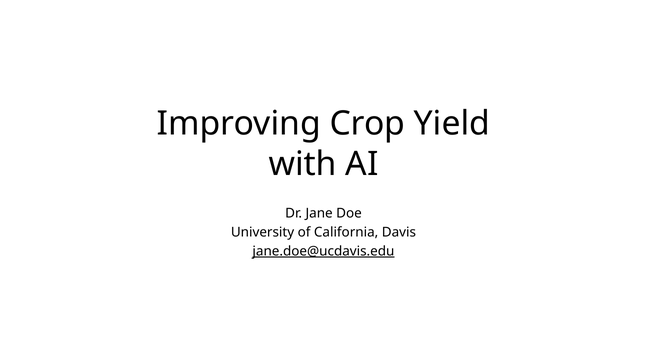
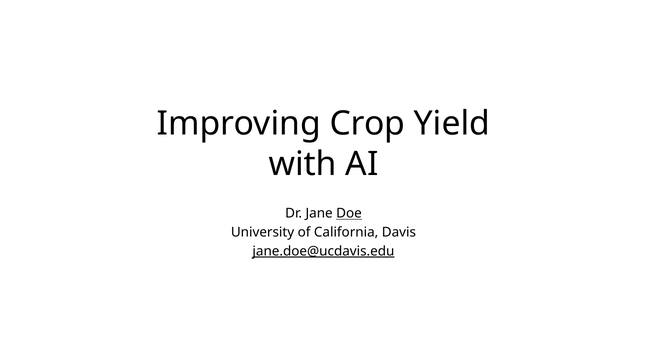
Doe underline: none -> present
